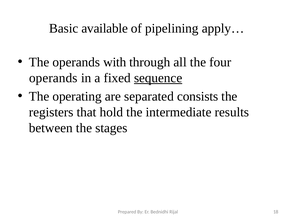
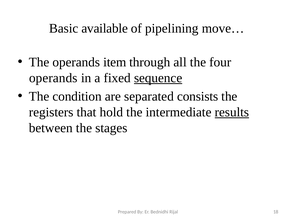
apply…: apply… -> move…
with: with -> item
operating: operating -> condition
results underline: none -> present
